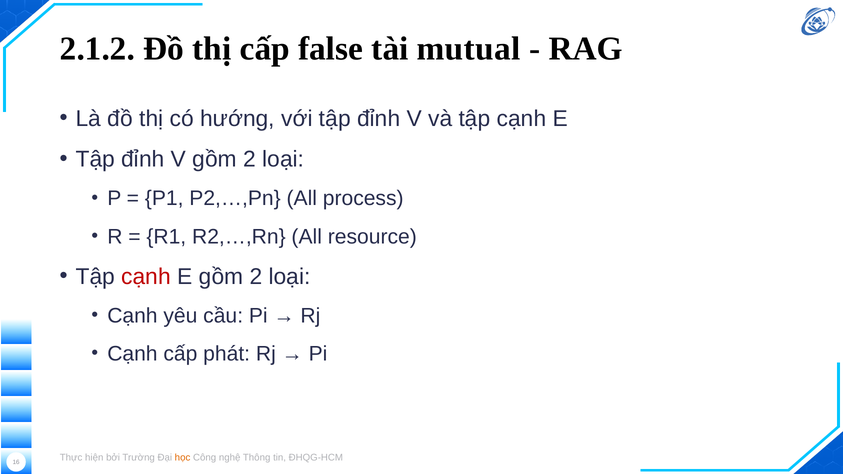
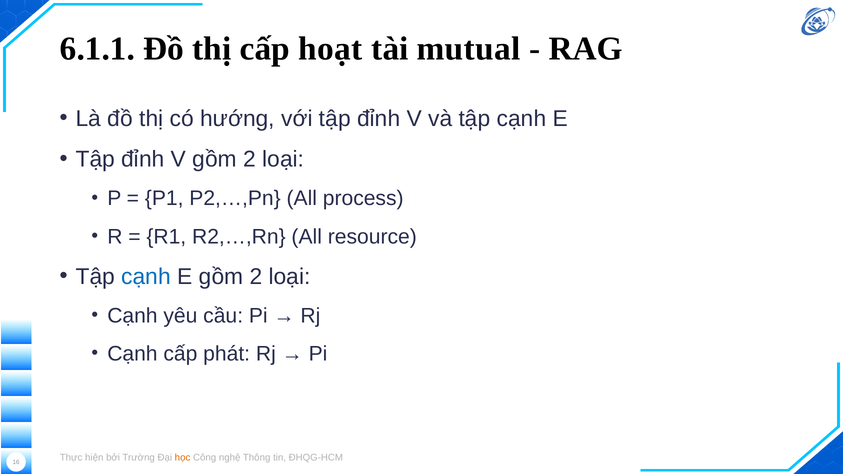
2.1.2: 2.1.2 -> 6.1.1
false: false -> hoạt
cạnh at (146, 277) colour: red -> blue
